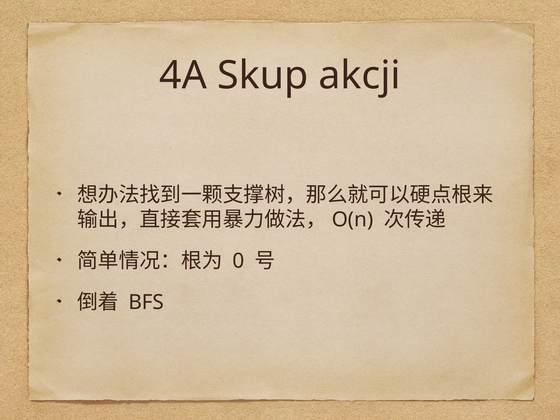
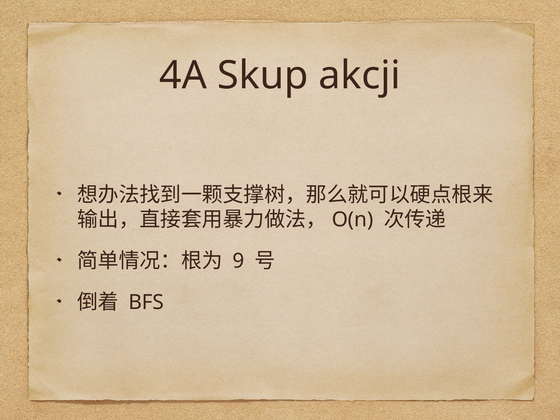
0: 0 -> 9
